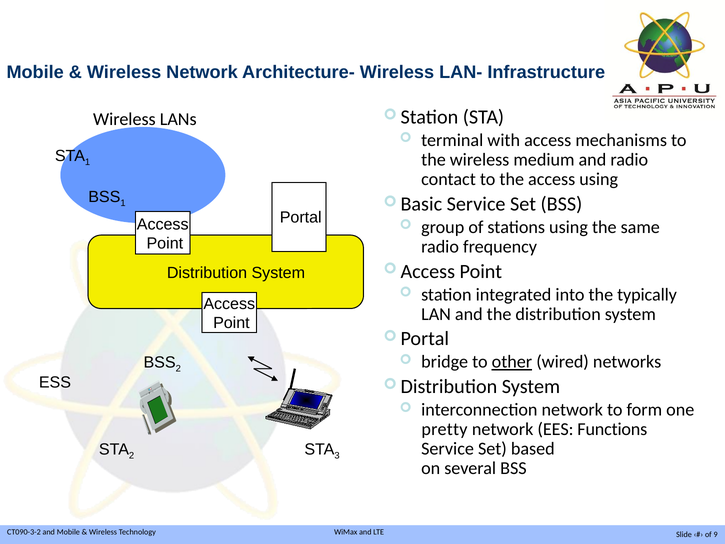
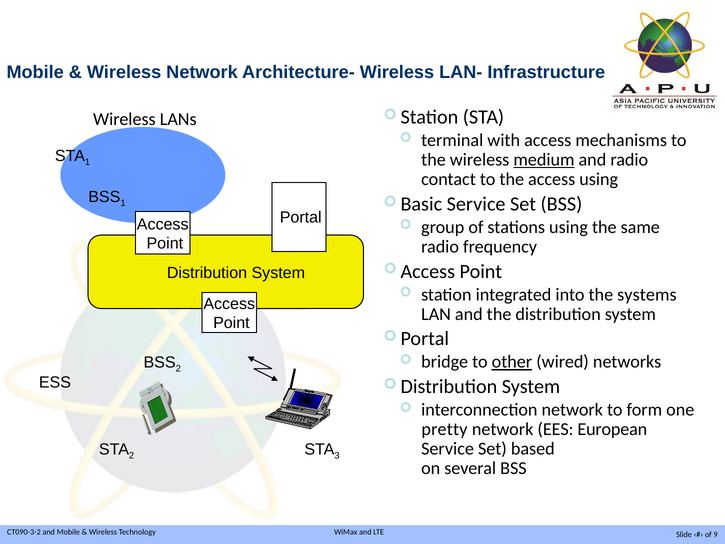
medium underline: none -> present
typically: typically -> systems
Functions: Functions -> European
